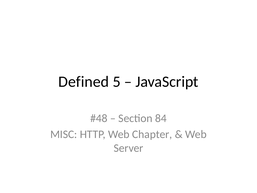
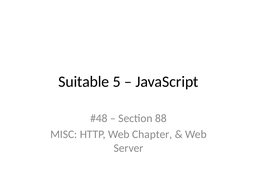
Defined: Defined -> Suitable
84: 84 -> 88
